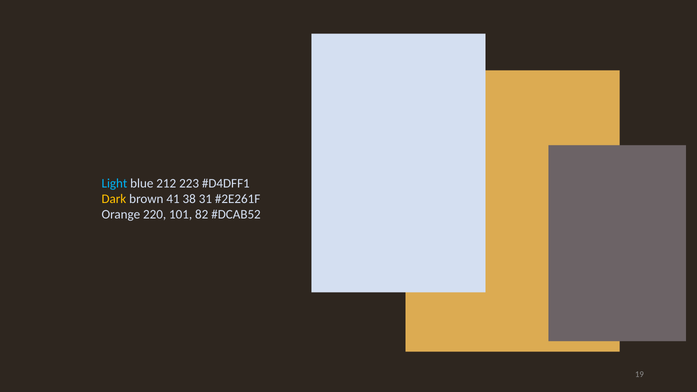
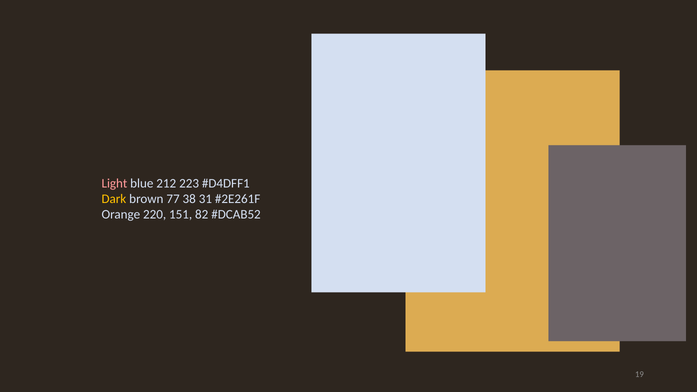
Light colour: light blue -> pink
41: 41 -> 77
101: 101 -> 151
